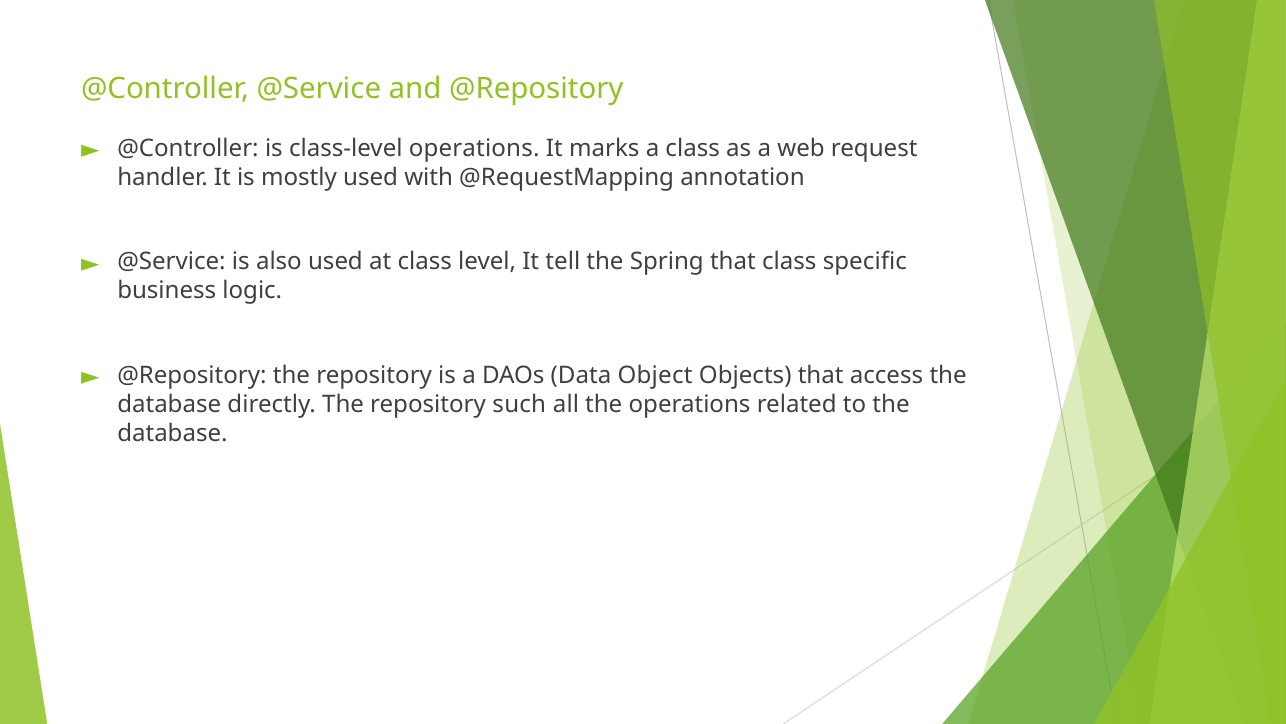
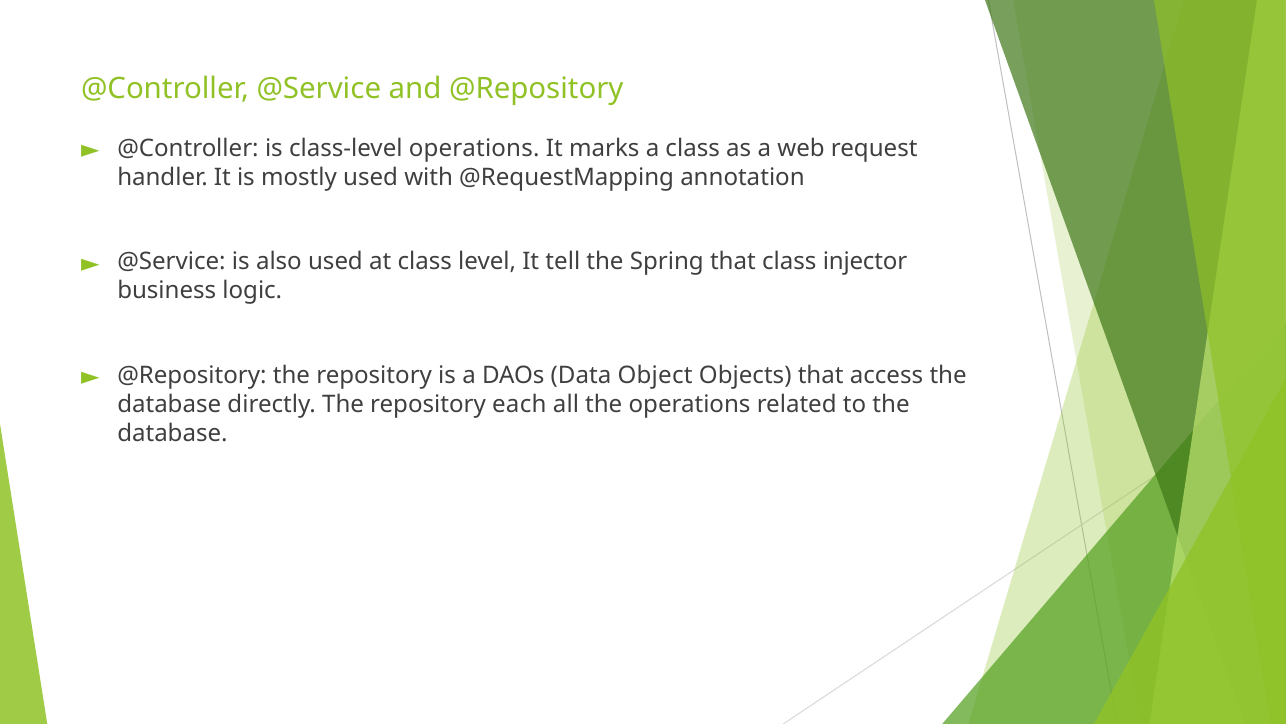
specific: specific -> injector
such: such -> each
